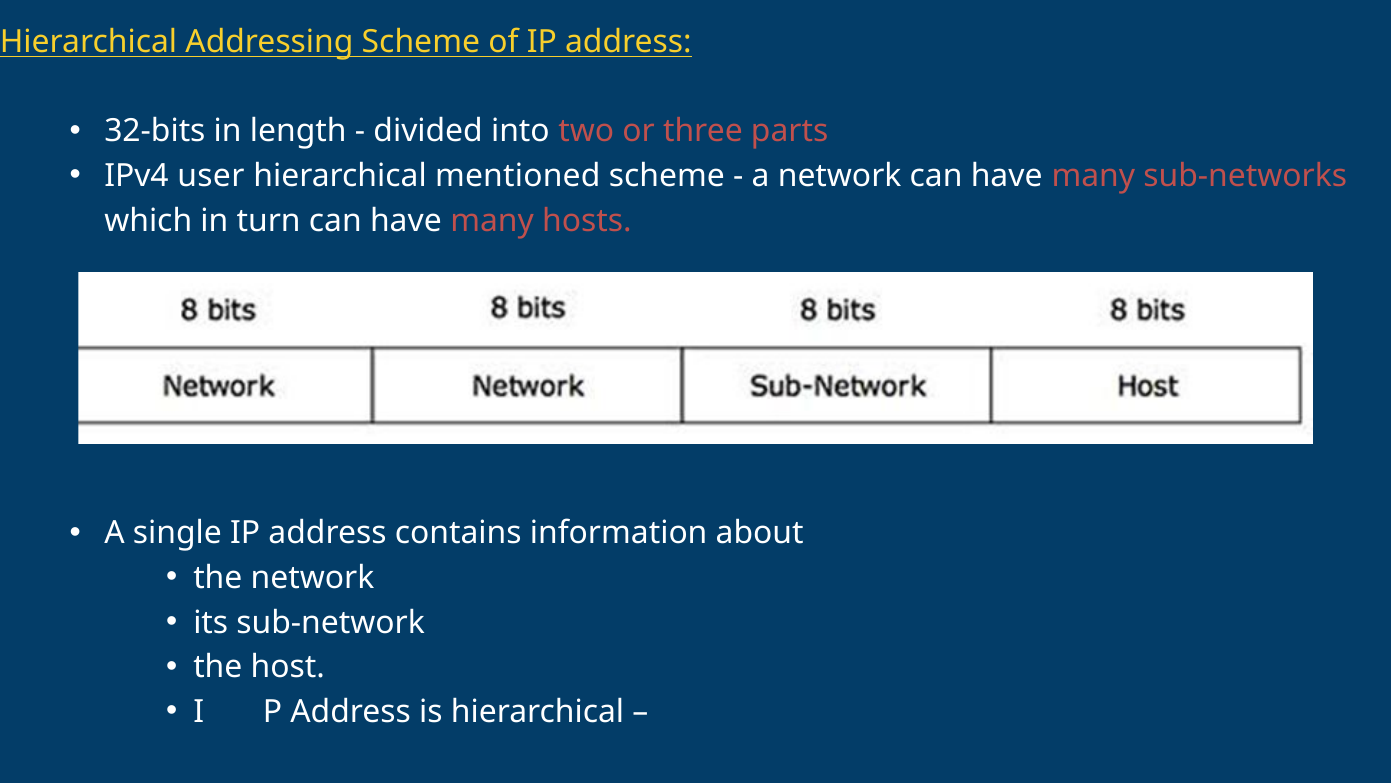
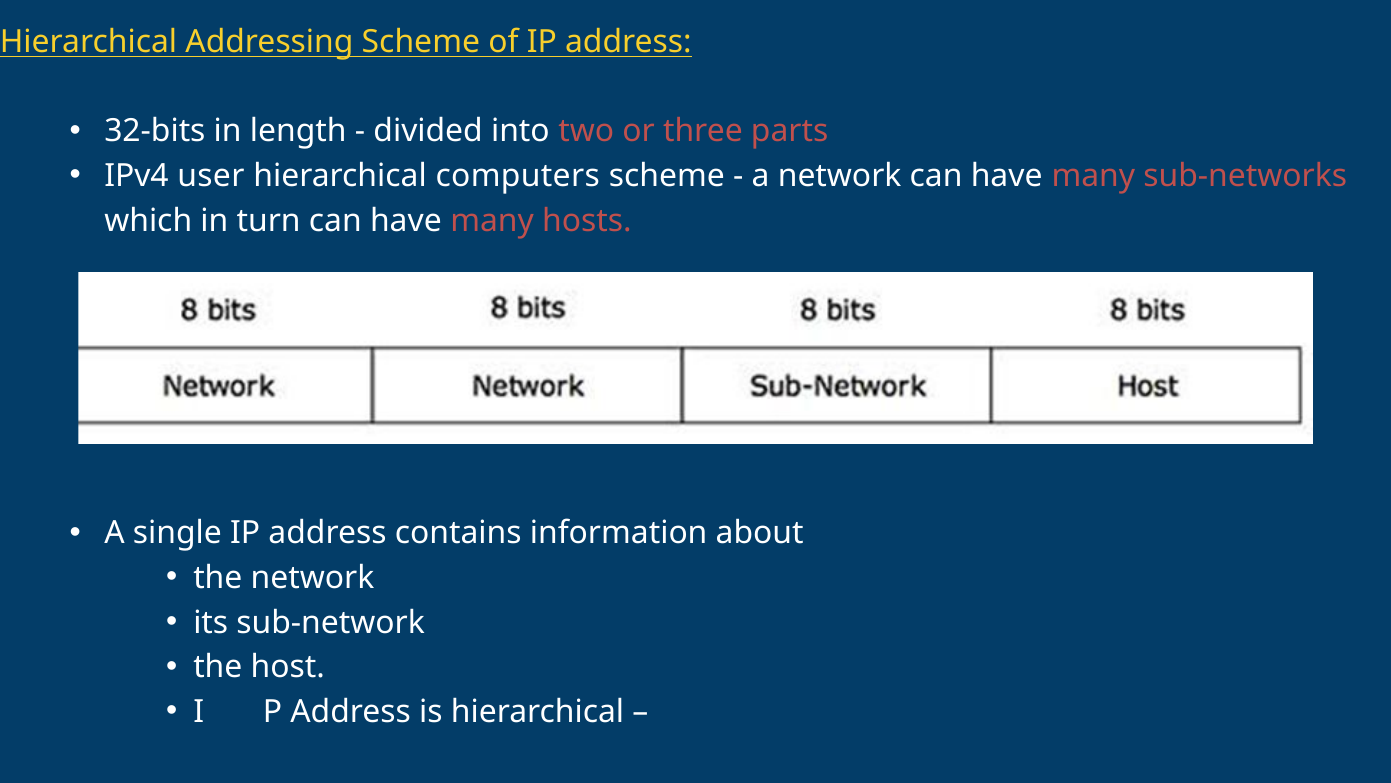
mentioned: mentioned -> computers
